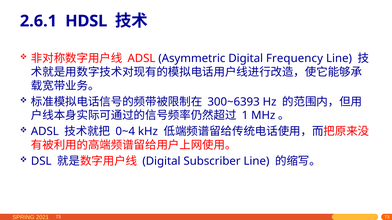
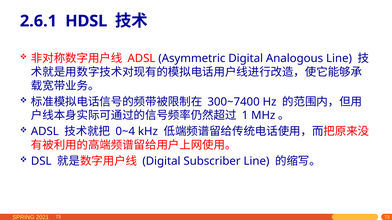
Frequency: Frequency -> Analogous
300~6393: 300~6393 -> 300~7400
